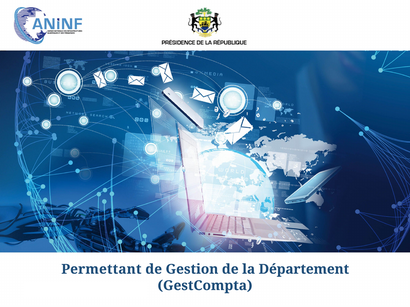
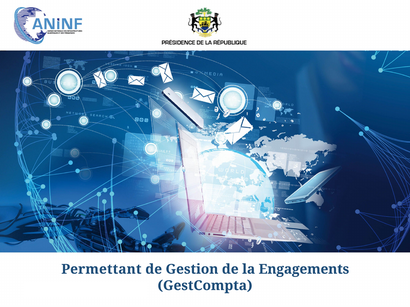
Département: Département -> Engagements
